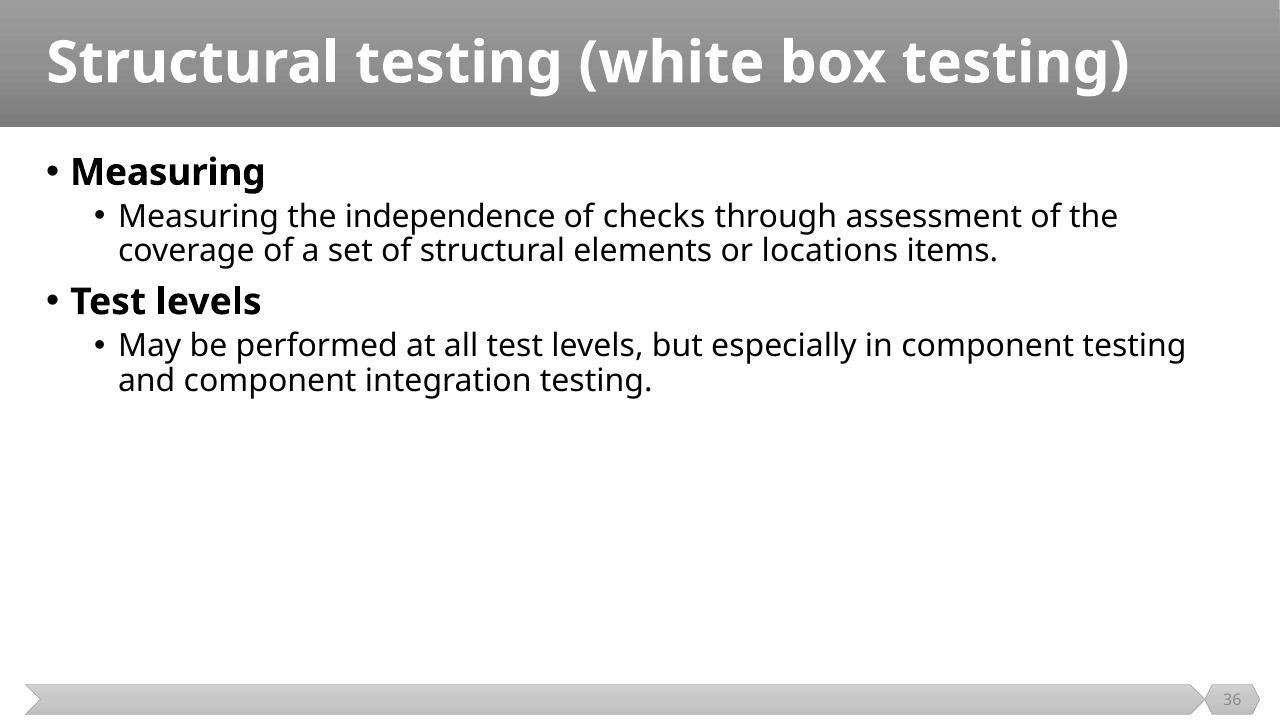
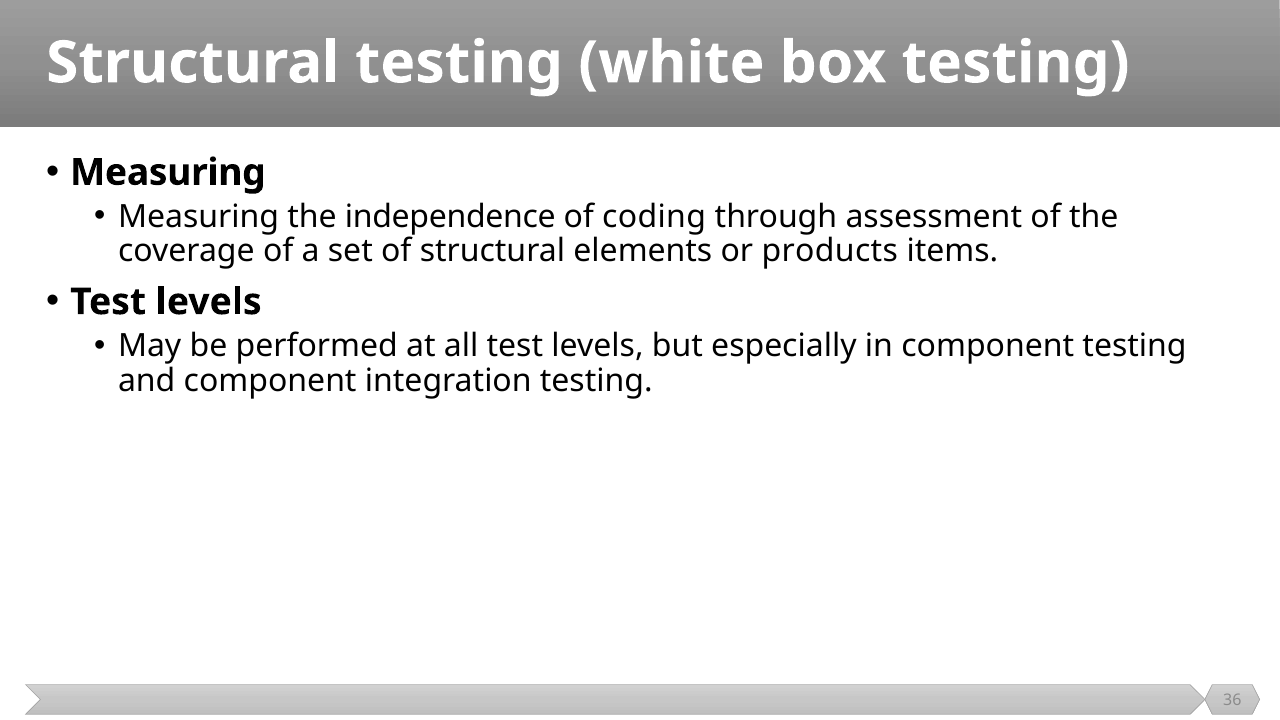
checks: checks -> coding
locations: locations -> products
